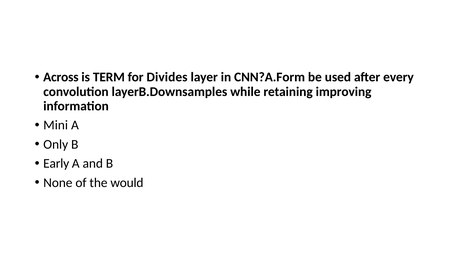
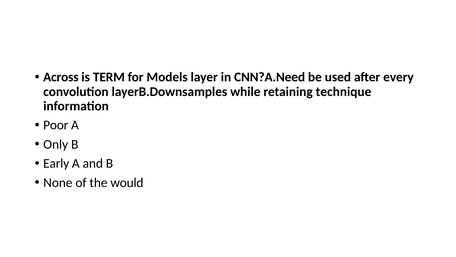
Divides: Divides -> Models
CNN?A.Form: CNN?A.Form -> CNN?A.Need
improving: improving -> technique
Mini: Mini -> Poor
